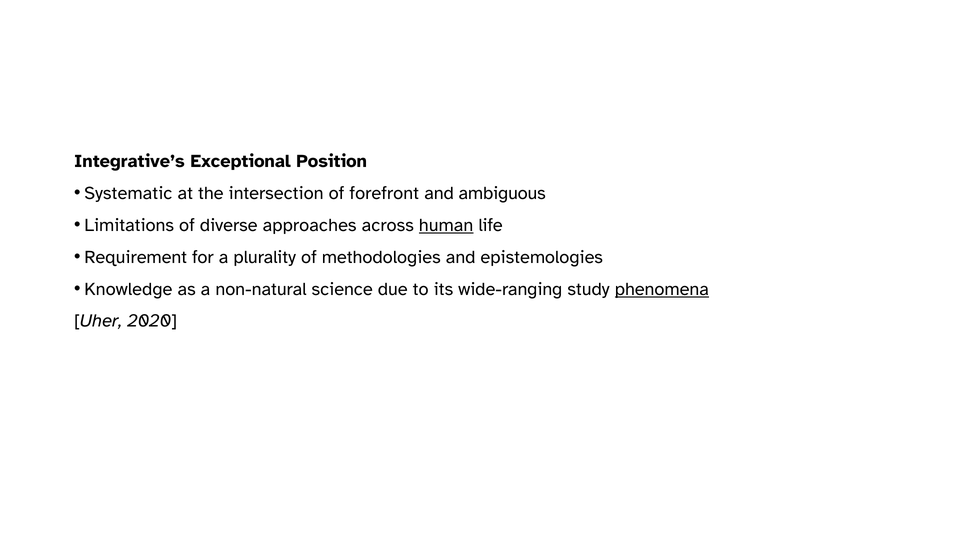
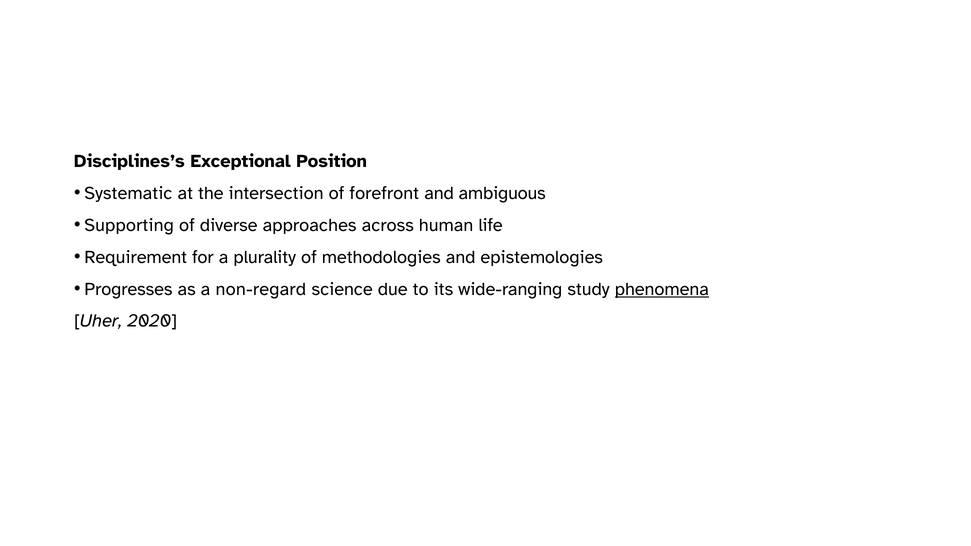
Integrative’s: Integrative’s -> Disciplines’s
Limitations: Limitations -> Supporting
human underline: present -> none
Knowledge: Knowledge -> Progresses
non-natural: non-natural -> non-regard
